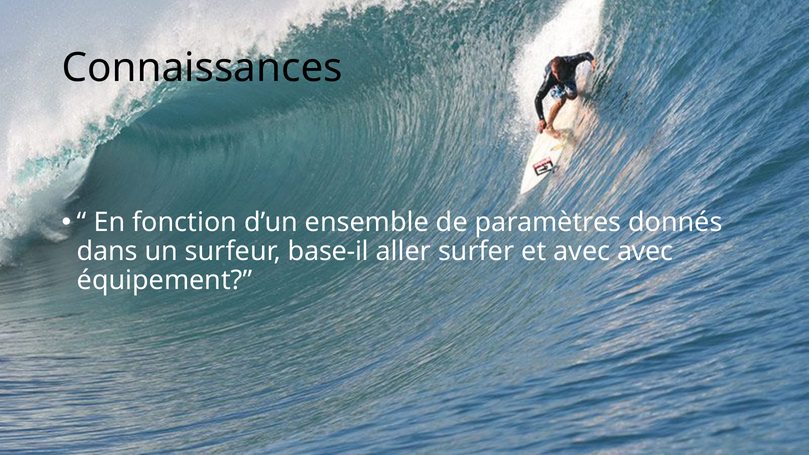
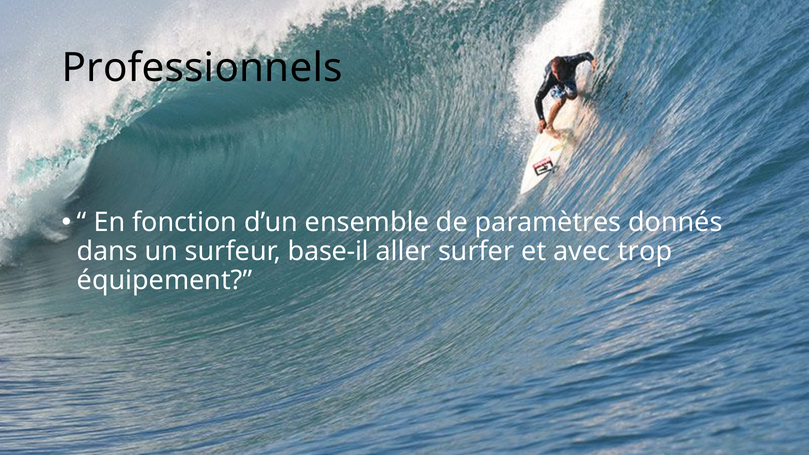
Connaissances: Connaissances -> Professionnels
avec avec: avec -> trop
